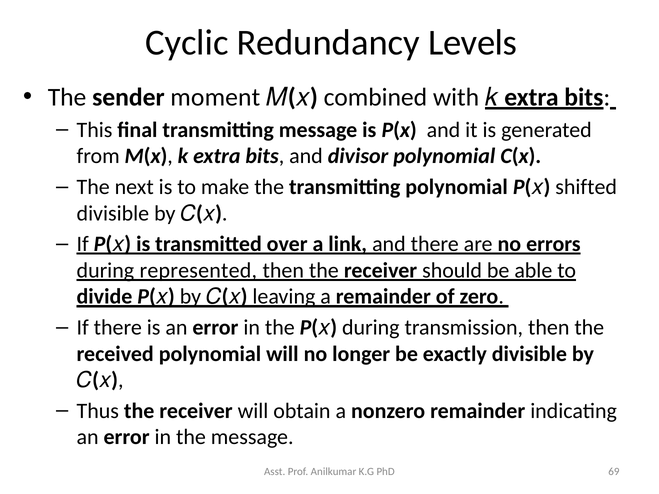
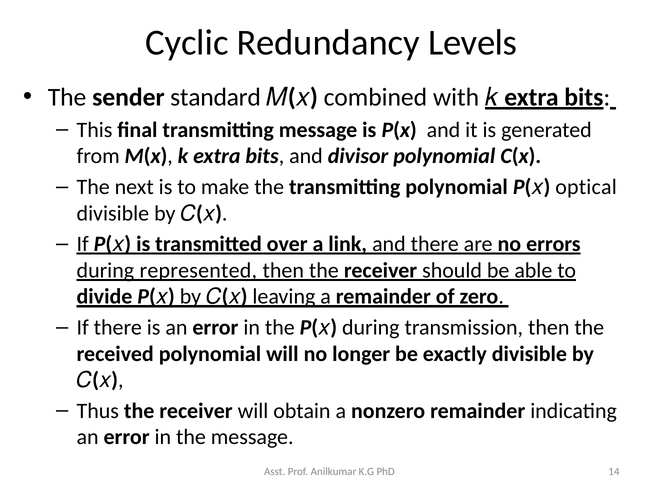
moment: moment -> standard
shifted: shifted -> optical
69: 69 -> 14
